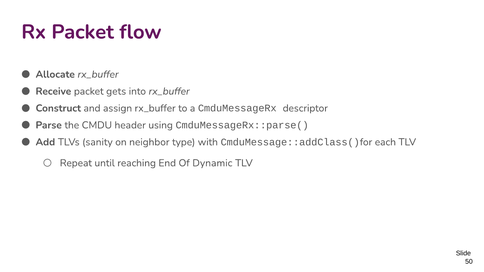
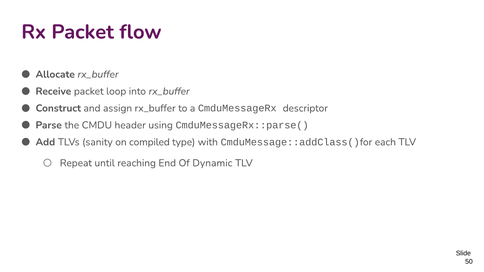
gets: gets -> loop
neighbor: neighbor -> compiled
